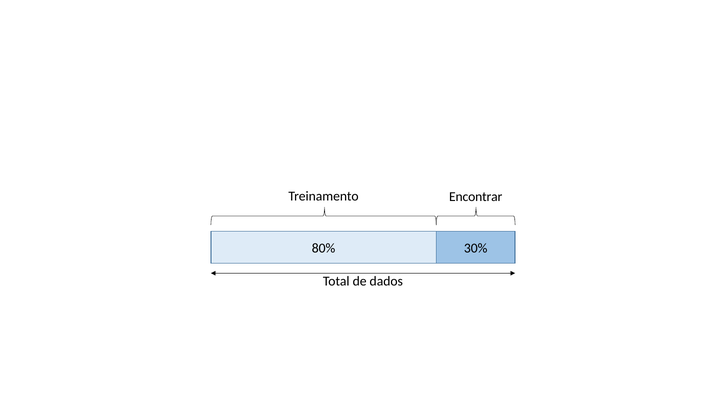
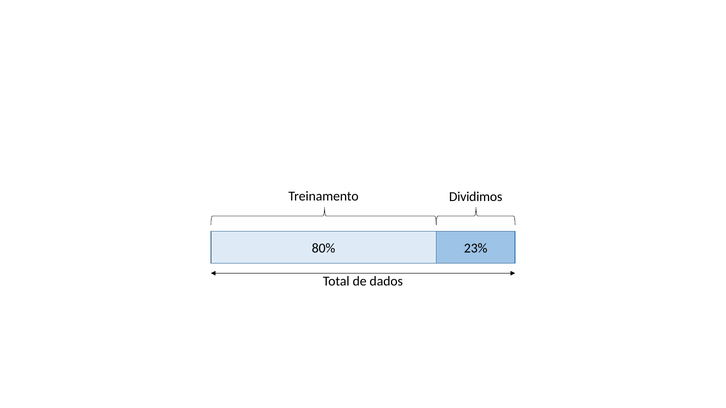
Encontrar: Encontrar -> Dividimos
30%: 30% -> 23%
